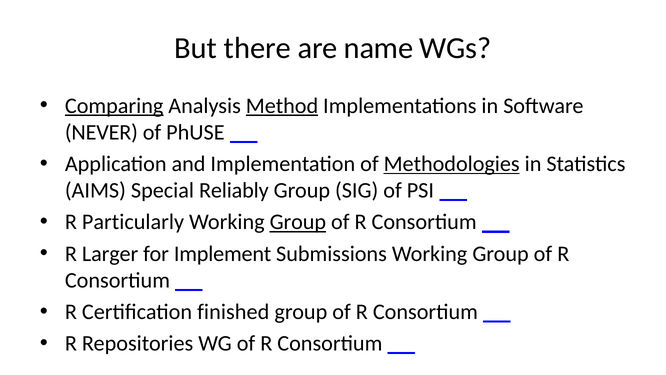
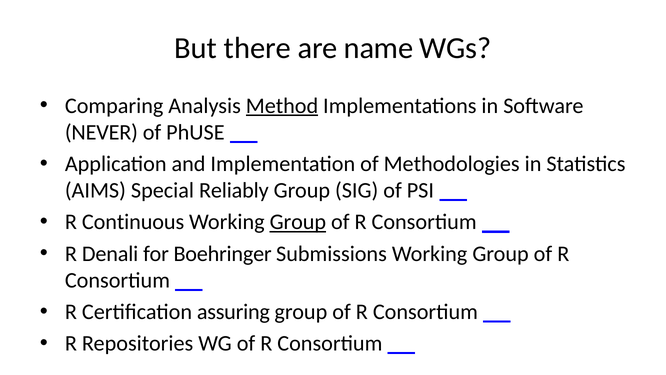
Comparing underline: present -> none
Methodologies underline: present -> none
Particularly: Particularly -> Continuous
Larger: Larger -> Denali
Implement: Implement -> Boehringer
finished: finished -> assuring
